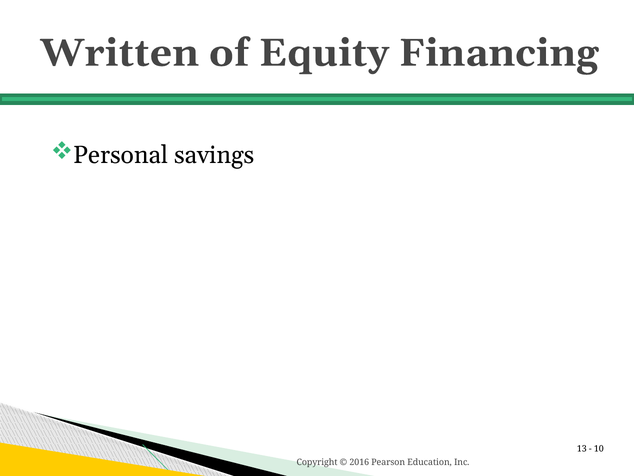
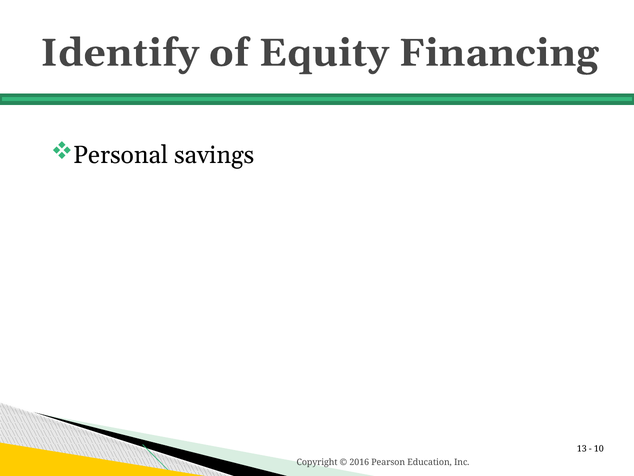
Written: Written -> Identify
